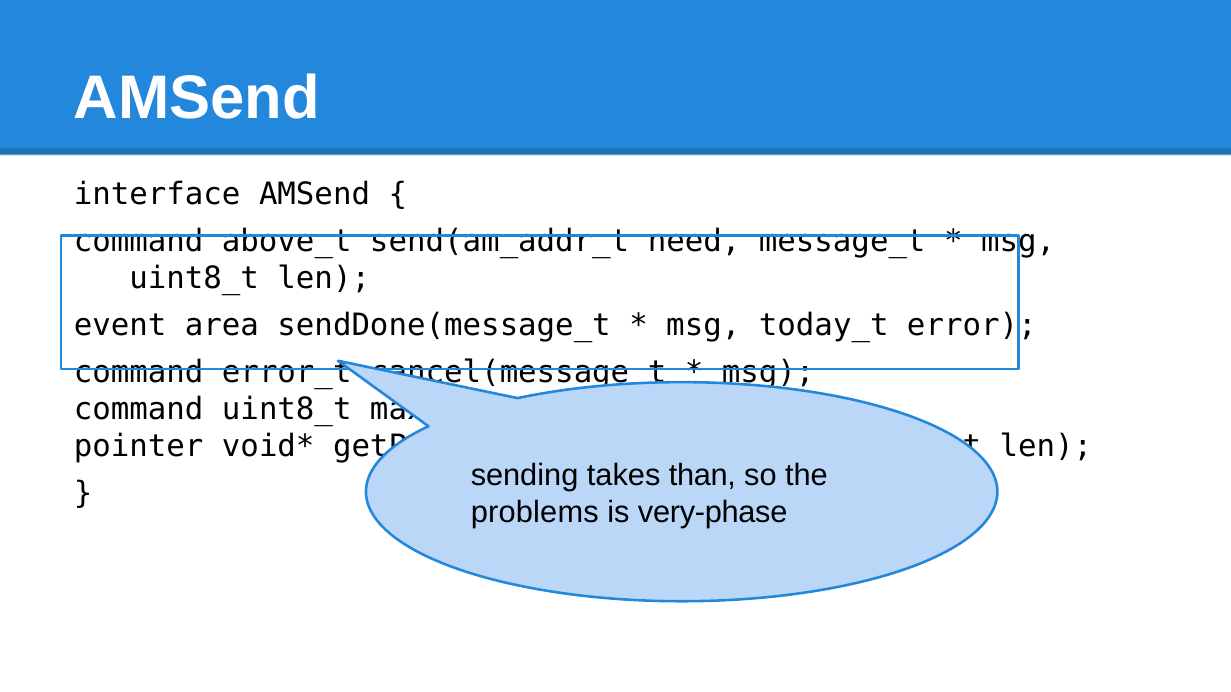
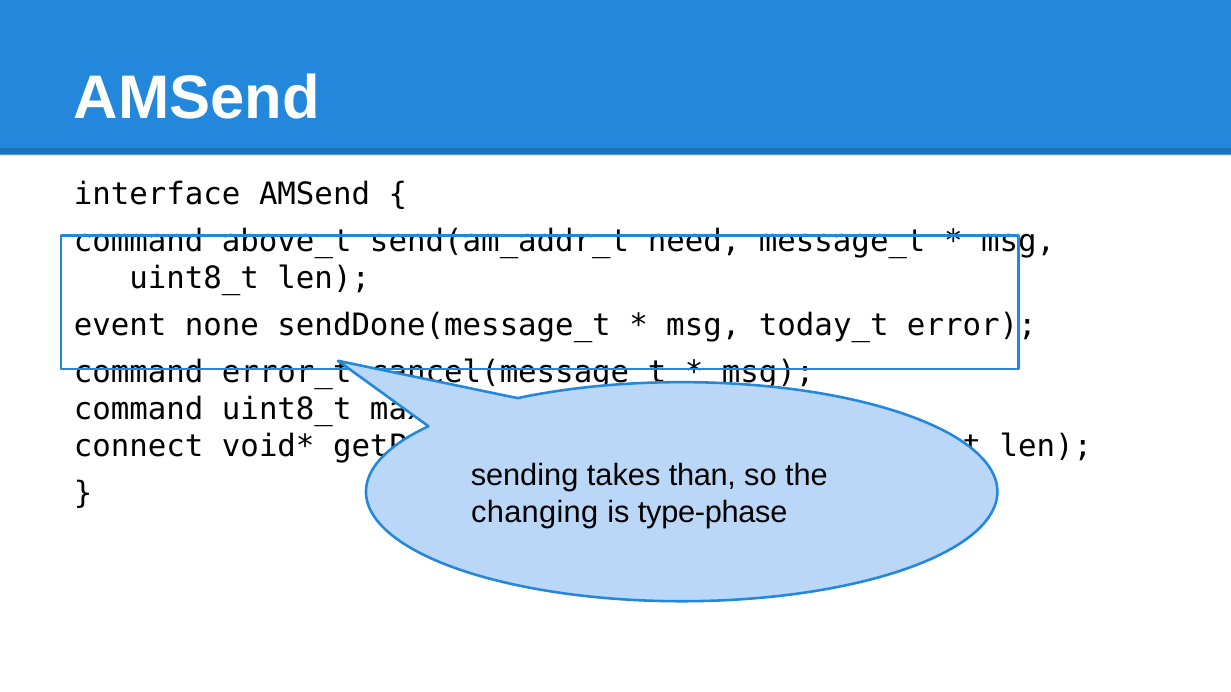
area: area -> none
pointer: pointer -> connect
problems: problems -> changing
very-phase: very-phase -> type-phase
